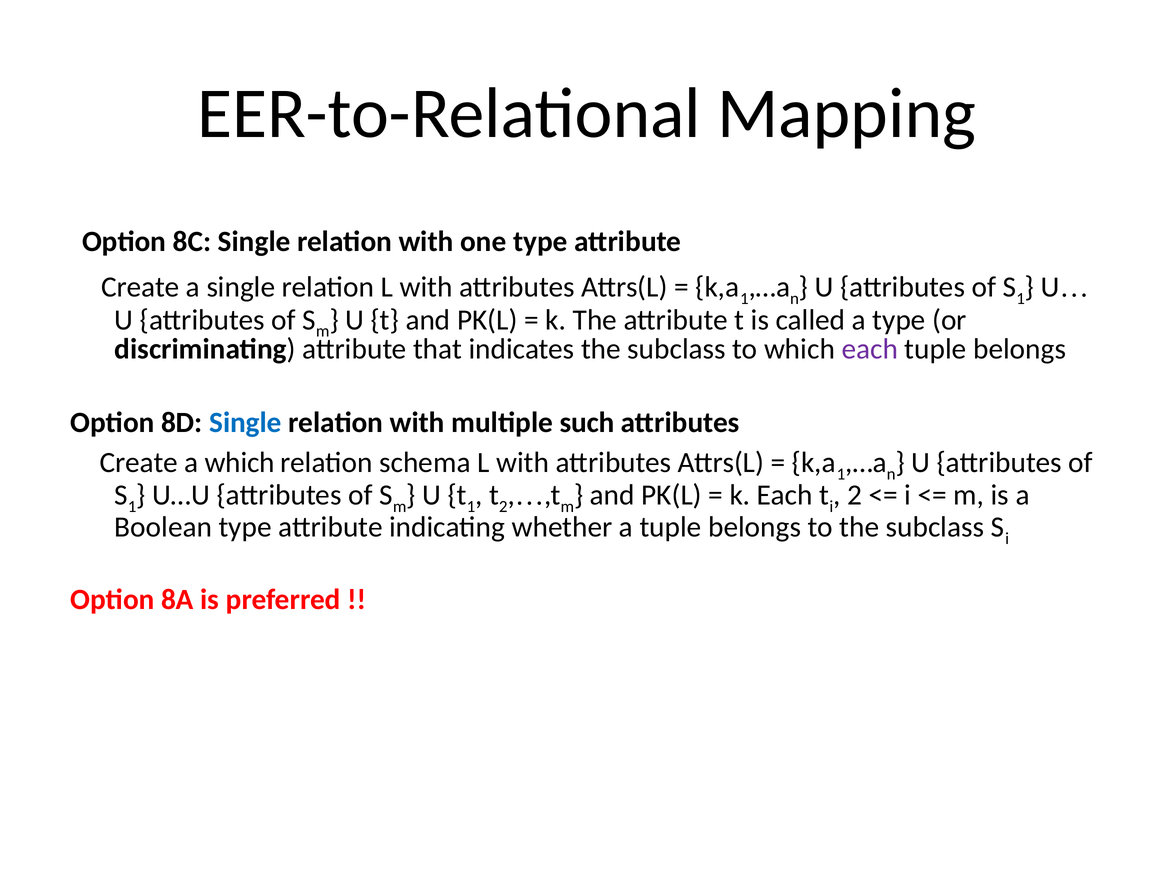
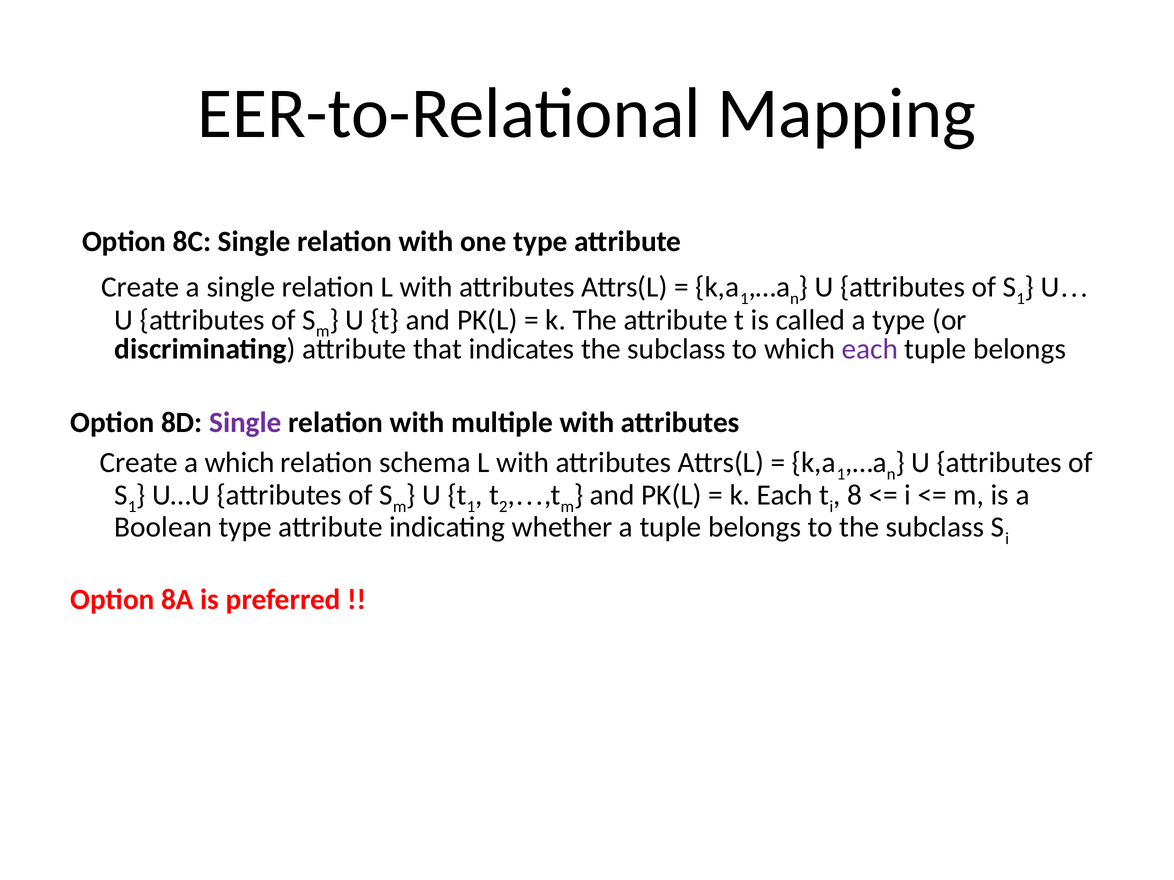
Single at (245, 423) colour: blue -> purple
multiple such: such -> with
2 at (854, 495): 2 -> 8
